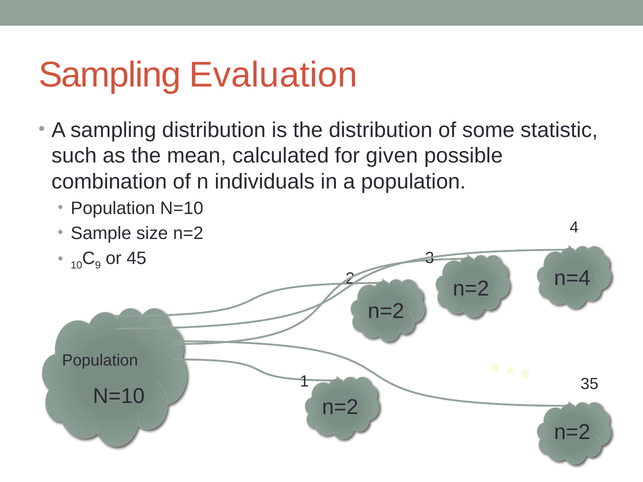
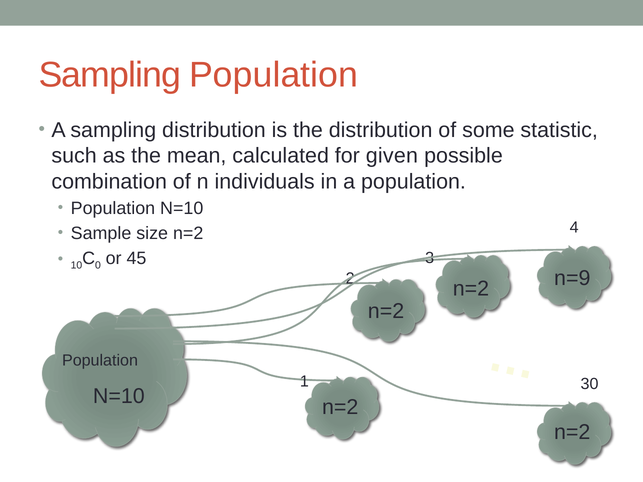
Sampling Evaluation: Evaluation -> Population
9: 9 -> 0
n=4: n=4 -> n=9
35: 35 -> 30
